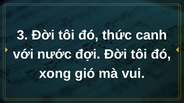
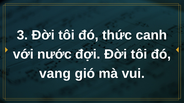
xong: xong -> vang
